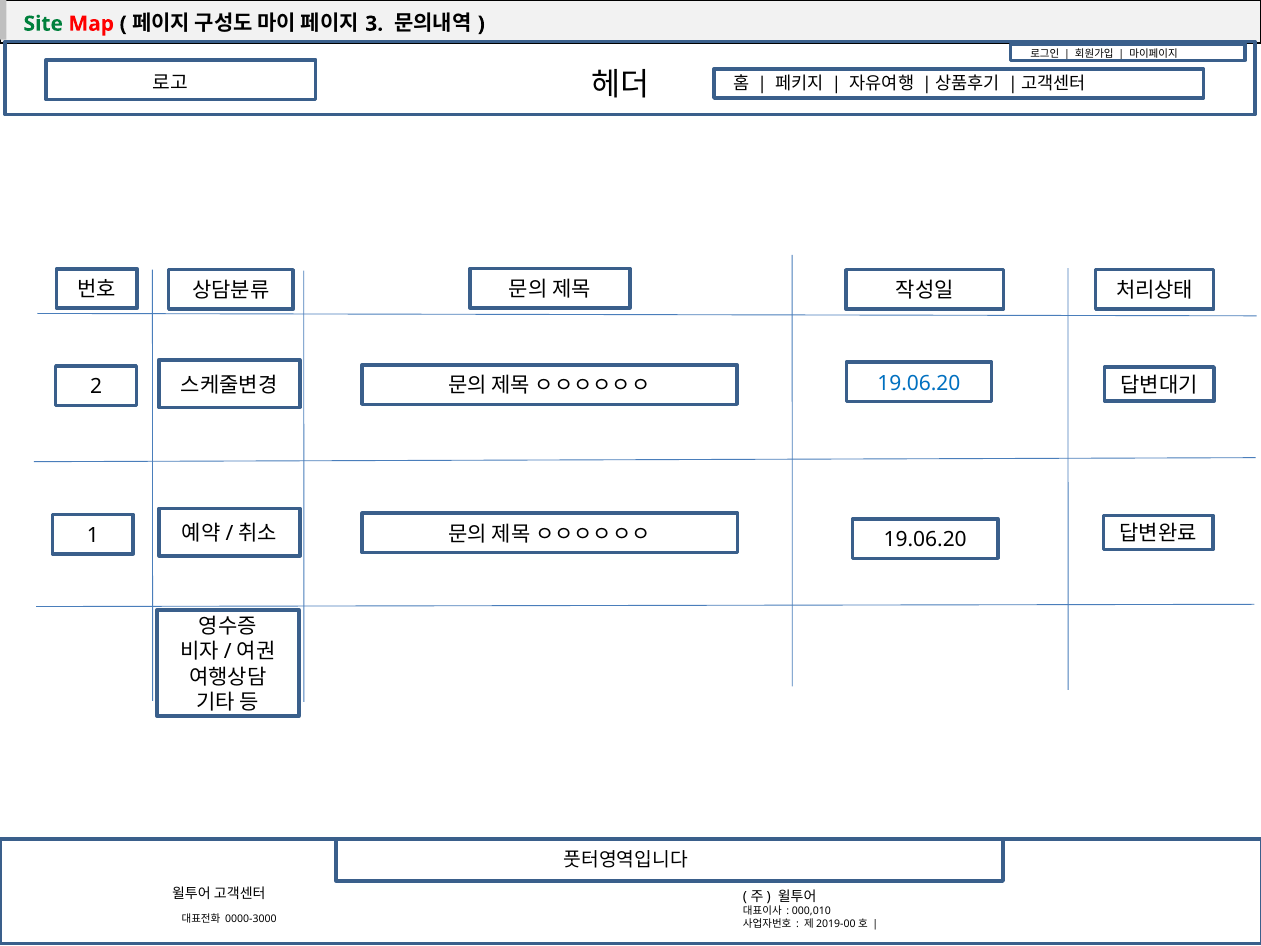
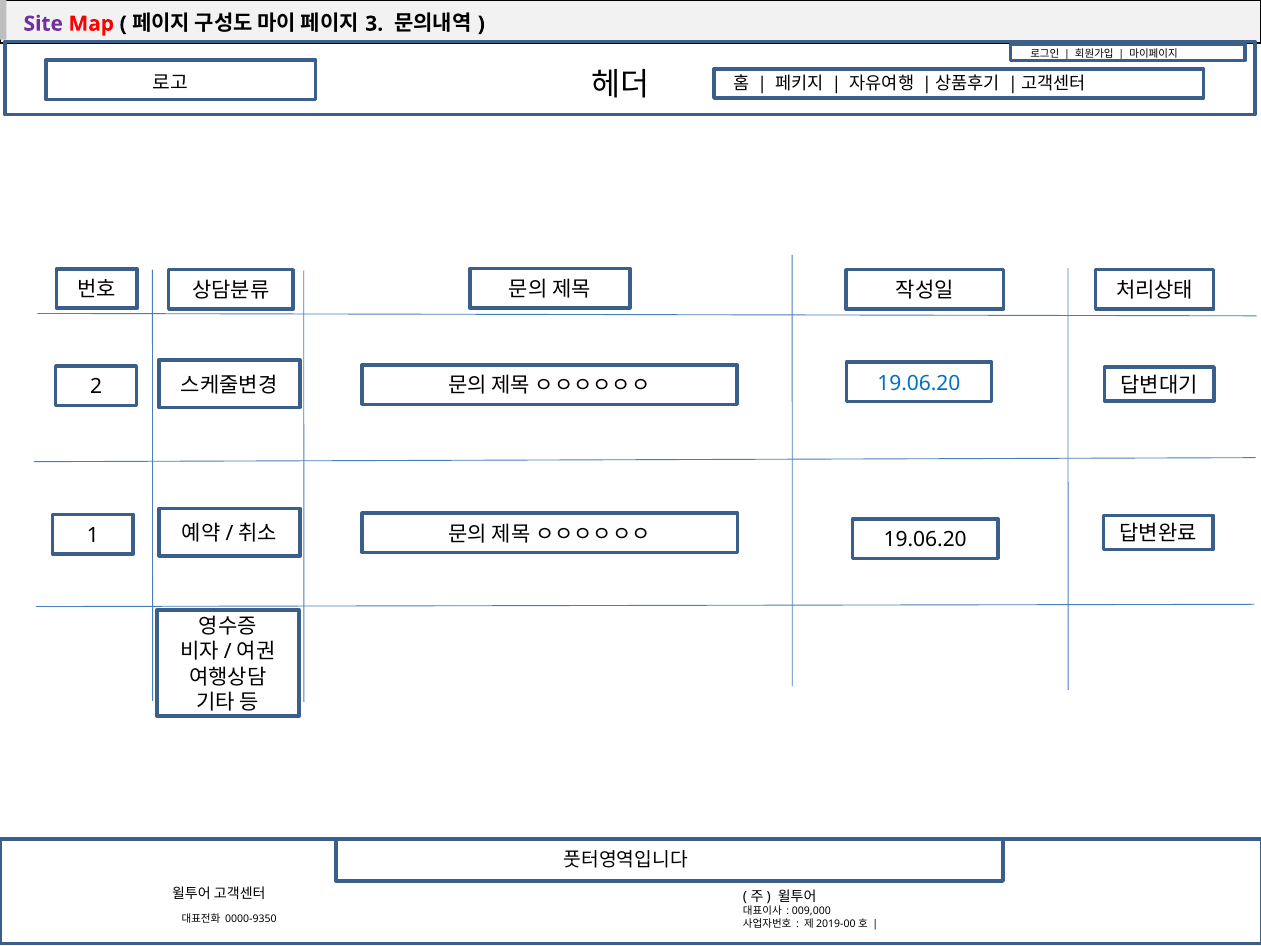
Site colour: green -> purple
000,010: 000,010 -> 009,000
0000-3000: 0000-3000 -> 0000-9350
